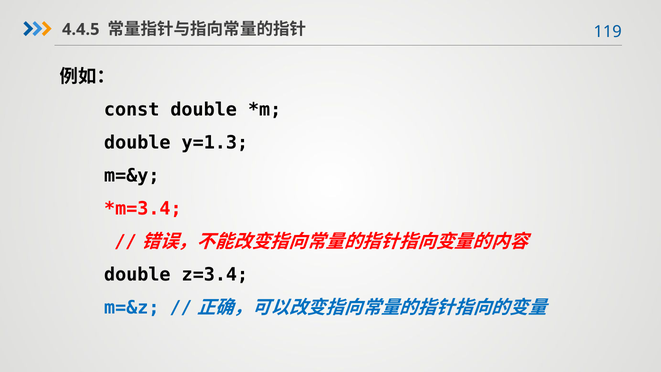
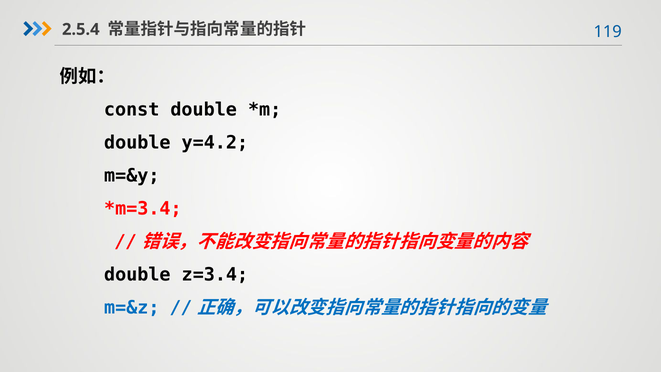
4.4.5: 4.4.5 -> 2.5.4
y=1.3: y=1.3 -> y=4.2
